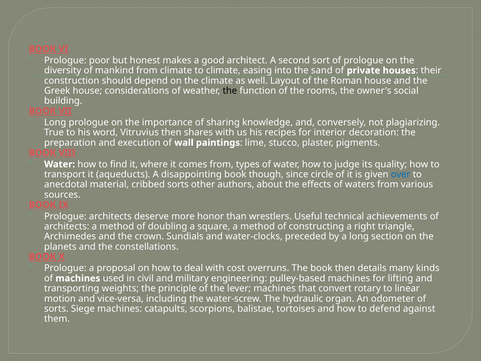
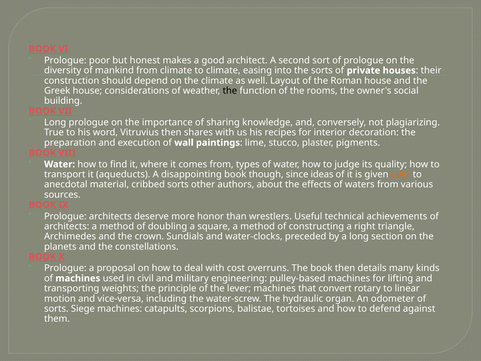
the sand: sand -> sorts
circle: circle -> ideas
over colour: blue -> orange
